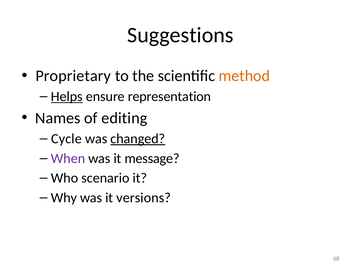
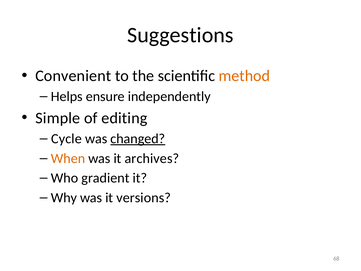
Proprietary: Proprietary -> Convenient
Helps underline: present -> none
representation: representation -> independently
Names: Names -> Simple
When colour: purple -> orange
message: message -> archives
scenario: scenario -> gradient
